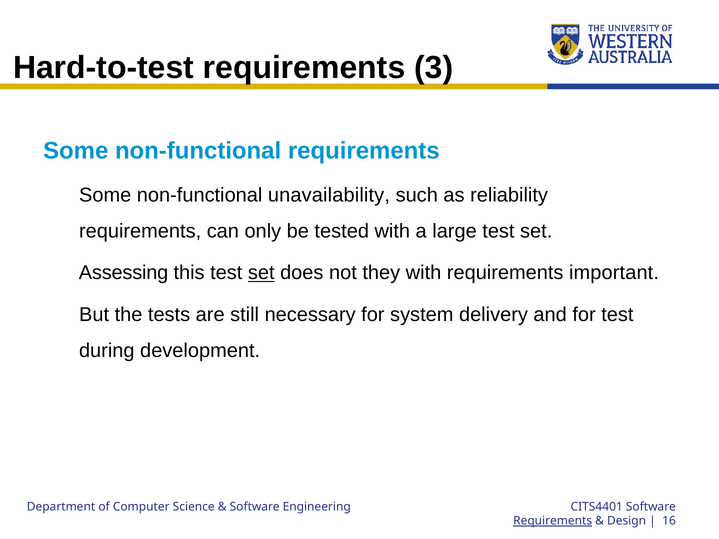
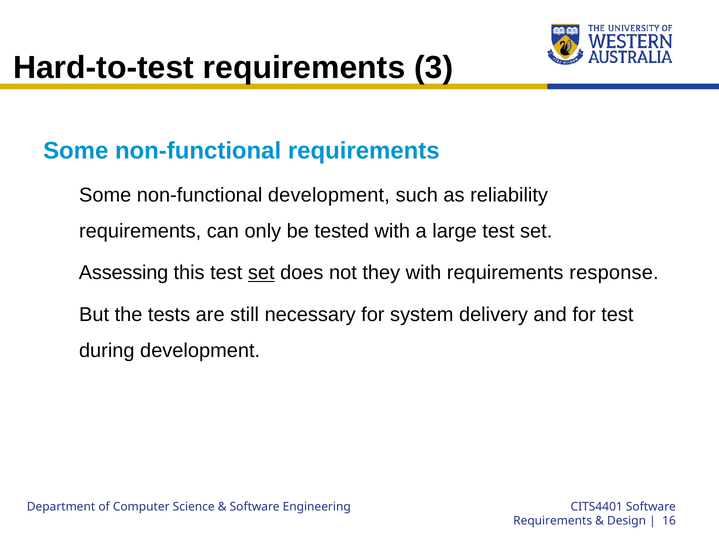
non-functional unavailability: unavailability -> development
important: important -> response
Requirements at (553, 521) underline: present -> none
